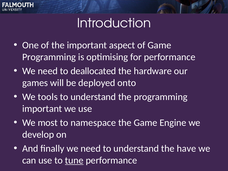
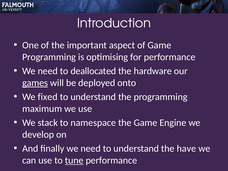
games underline: none -> present
tools: tools -> fixed
important at (42, 109): important -> maximum
most: most -> stack
